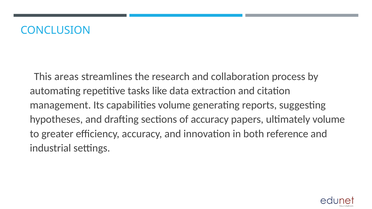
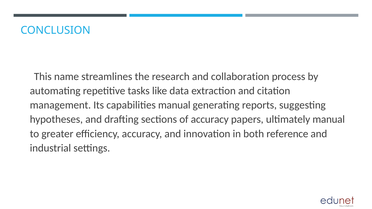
areas: areas -> name
capabilities volume: volume -> manual
ultimately volume: volume -> manual
